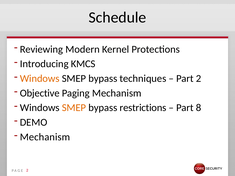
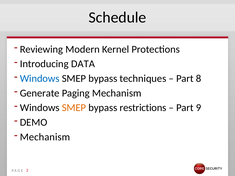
KMCS: KMCS -> DATA
Windows at (40, 79) colour: orange -> blue
Part 2: 2 -> 8
Objective: Objective -> Generate
8: 8 -> 9
